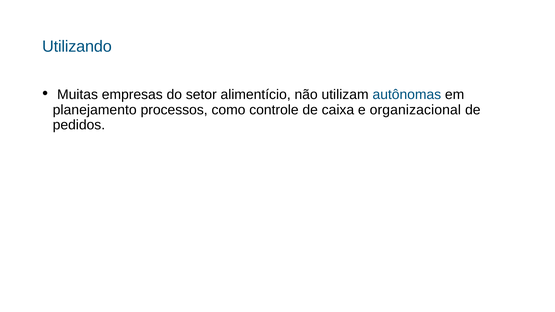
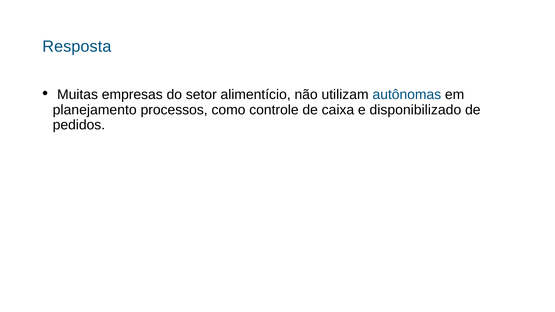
Utilizando: Utilizando -> Resposta
organizacional: organizacional -> disponibilizado
